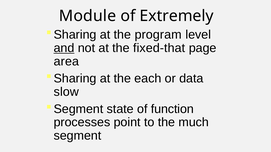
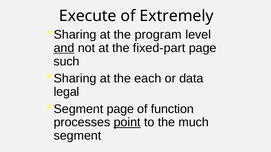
Module: Module -> Execute
fixed-that: fixed-that -> fixed-part
area: area -> such
slow: slow -> legal
state at (120, 109): state -> page
point underline: none -> present
